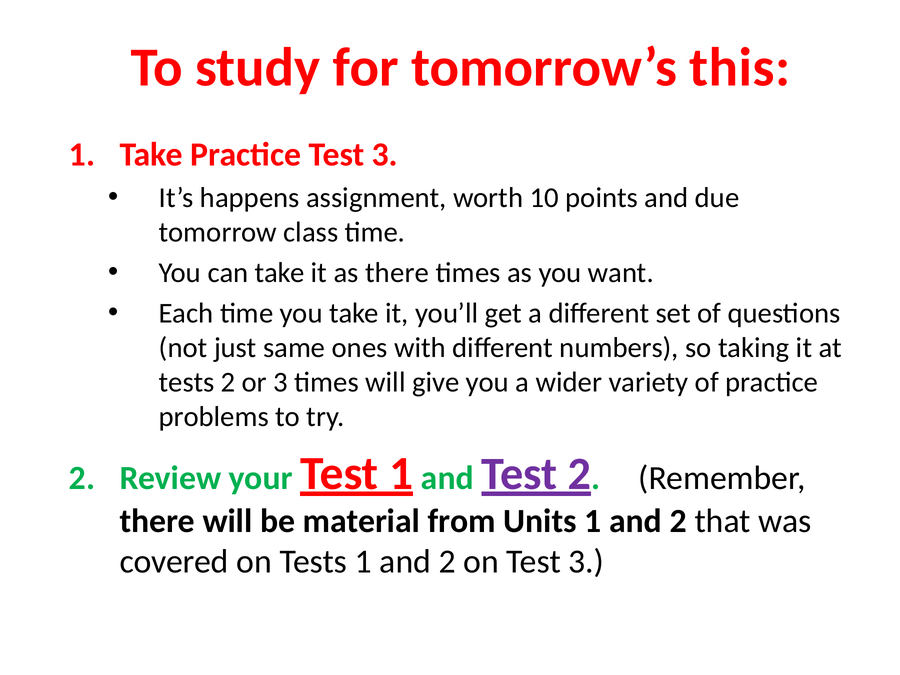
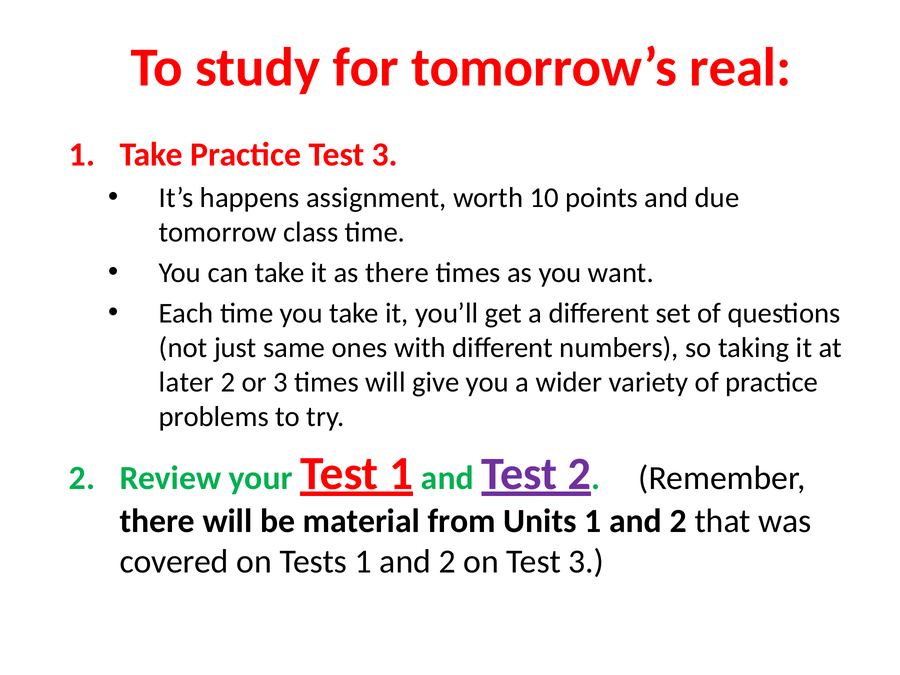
this: this -> real
tests at (187, 382): tests -> later
